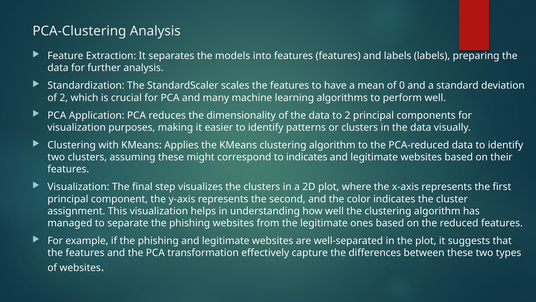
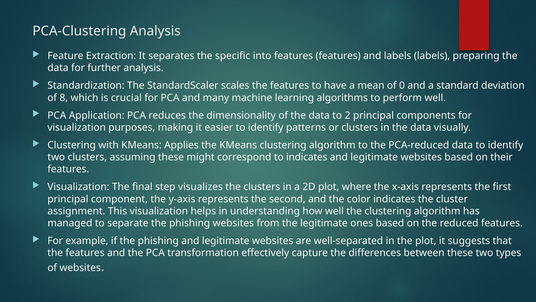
models: models -> specific
of 2: 2 -> 8
